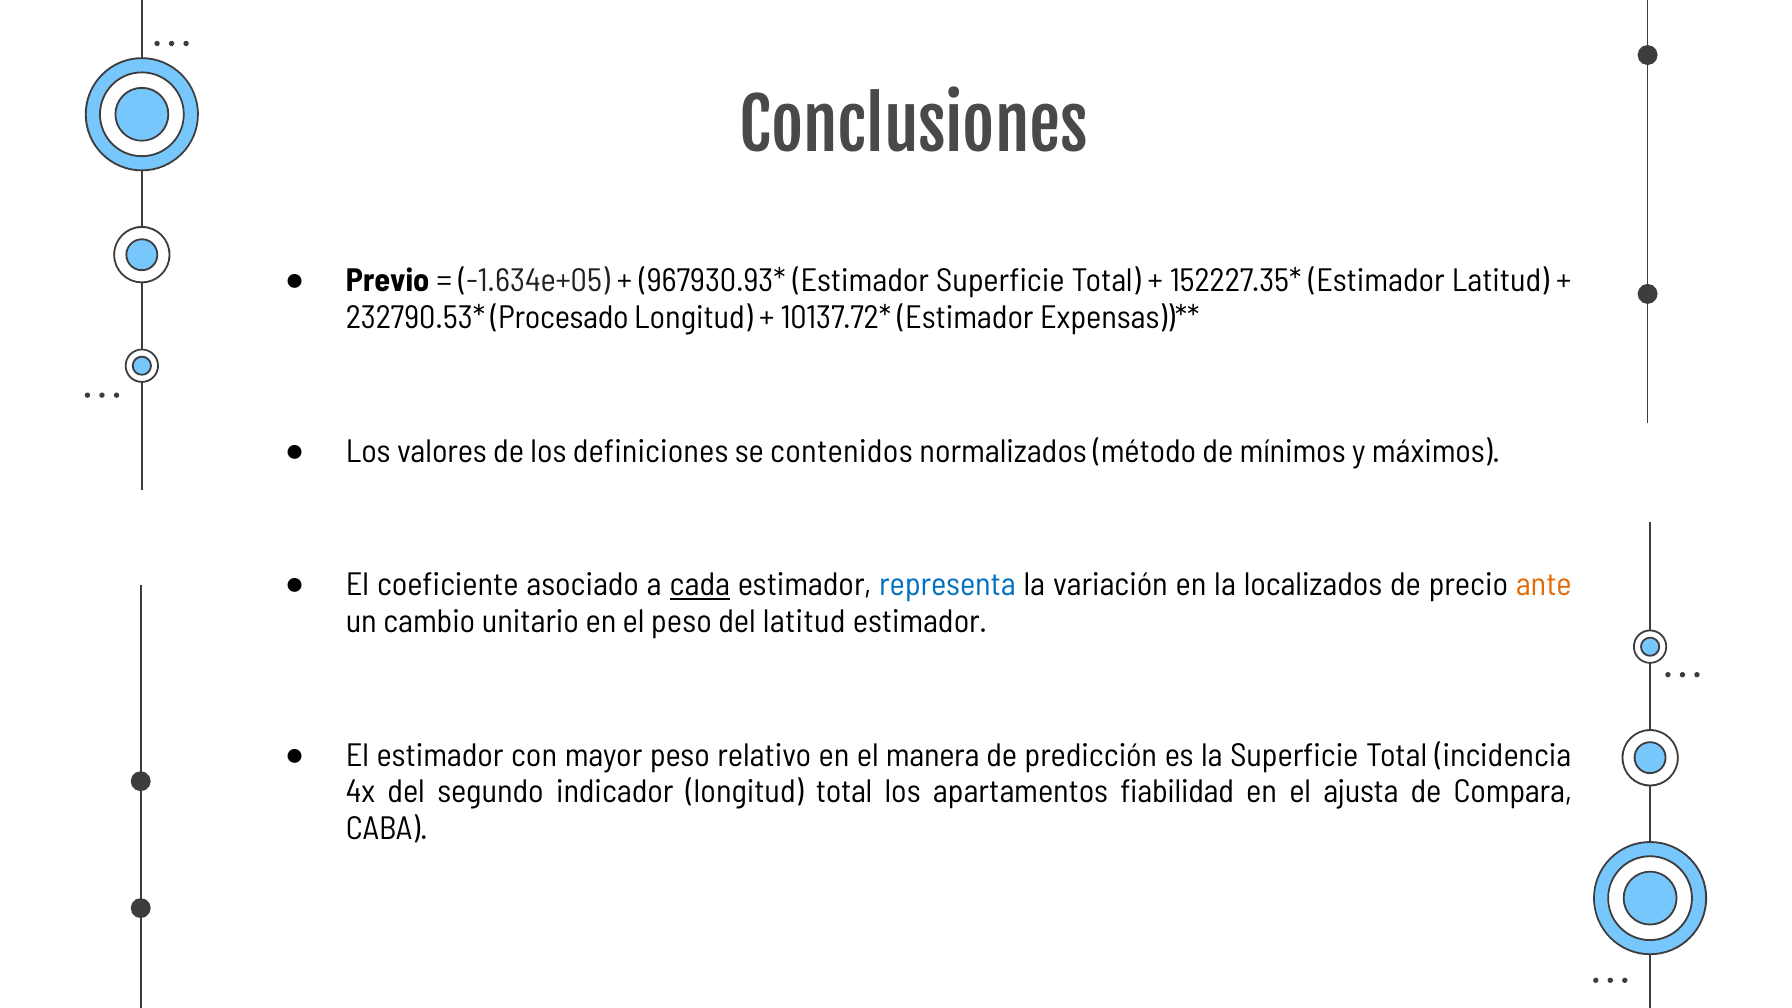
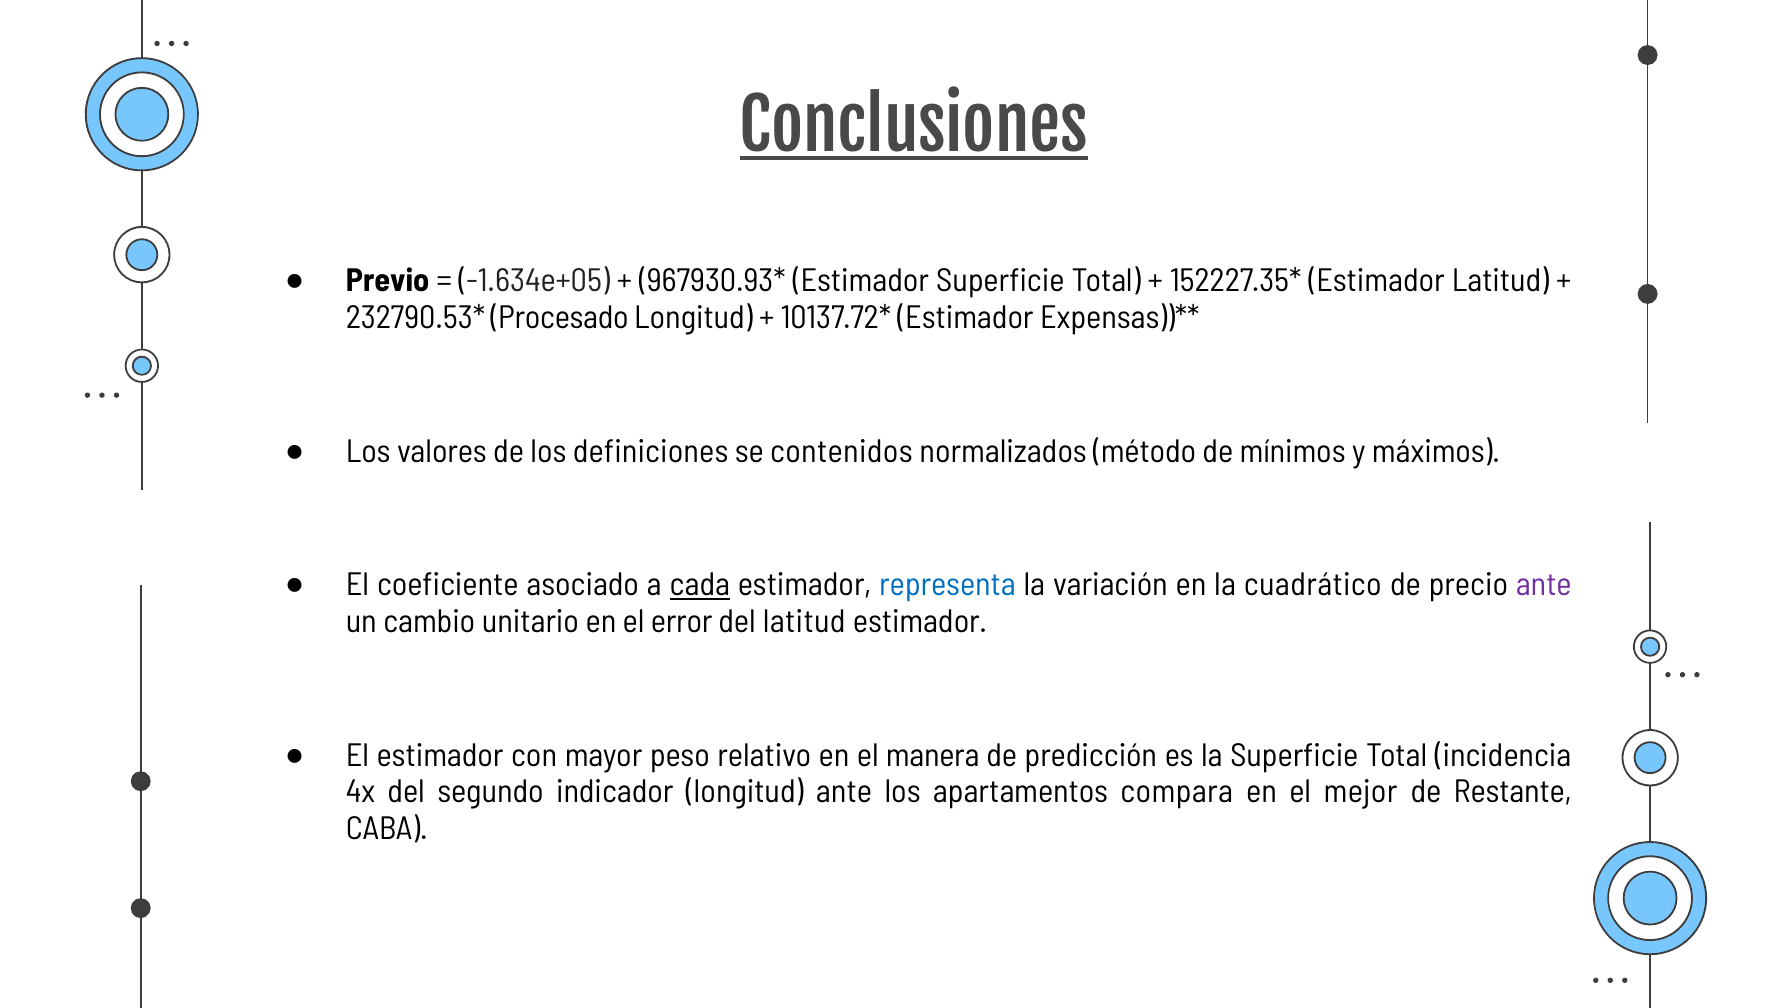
Conclusiones underline: none -> present
localizados: localizados -> cuadrático
ante at (1544, 585) colour: orange -> purple
el peso: peso -> error
longitud total: total -> ante
fiabilidad: fiabilidad -> compara
ajusta: ajusta -> mejor
Compara: Compara -> Restante
